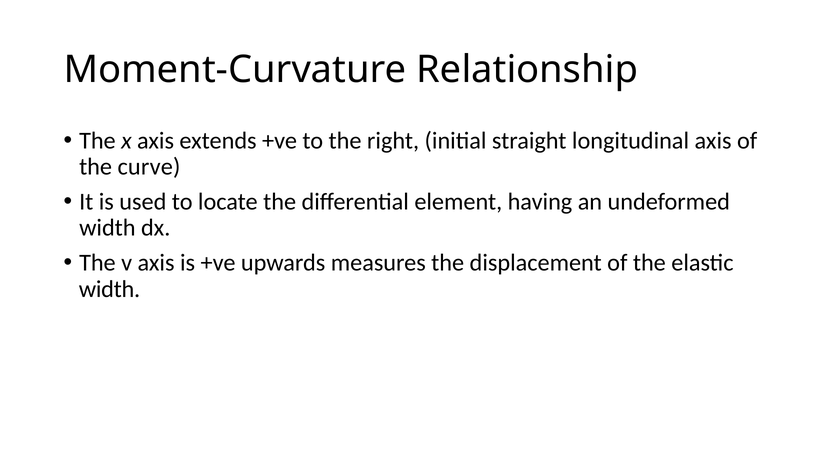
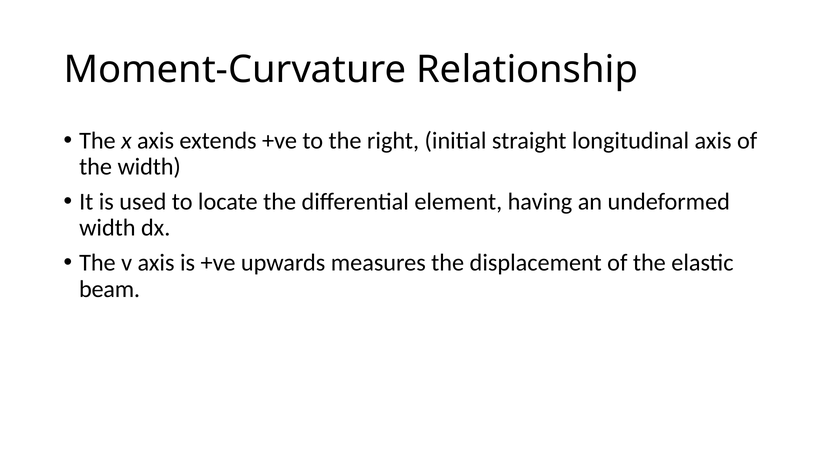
the curve: curve -> width
width at (110, 289): width -> beam
